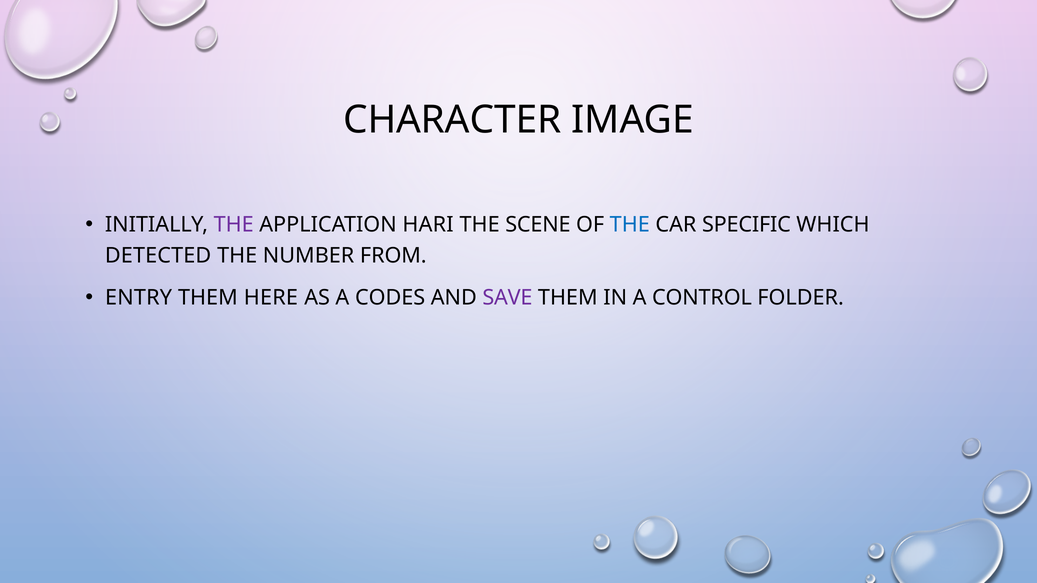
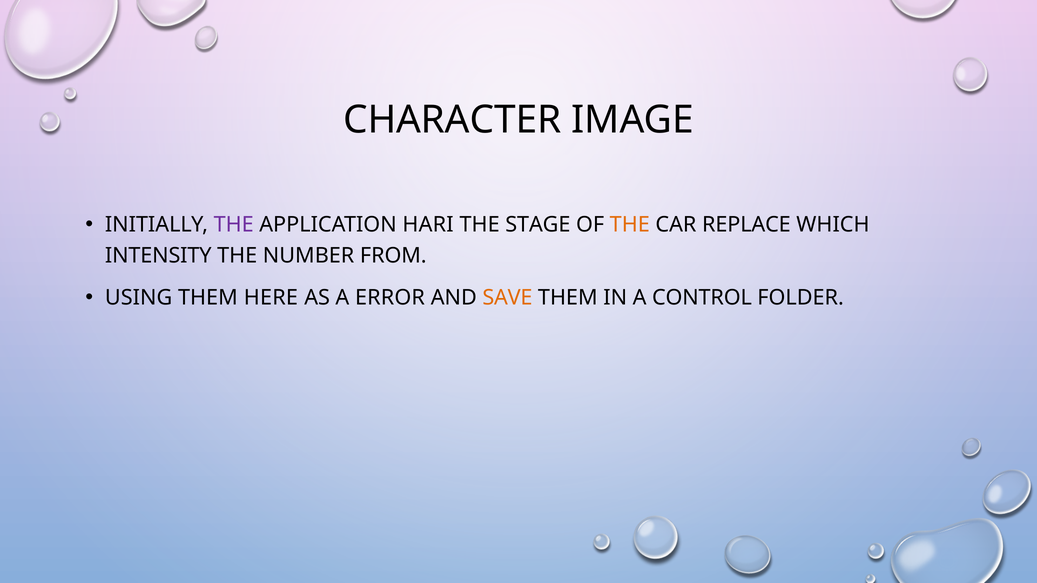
SCENE: SCENE -> STAGE
THE at (630, 225) colour: blue -> orange
SPECIFIC: SPECIFIC -> REPLACE
DETECTED: DETECTED -> INTENSITY
ENTRY: ENTRY -> USING
CODES: CODES -> ERROR
SAVE colour: purple -> orange
